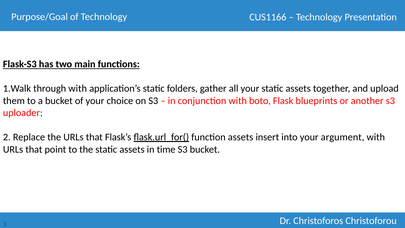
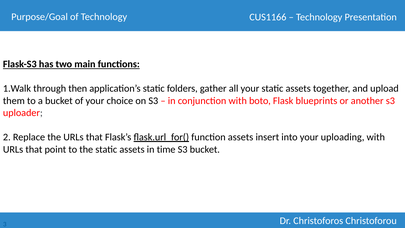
through with: with -> then
argument: argument -> uploading
